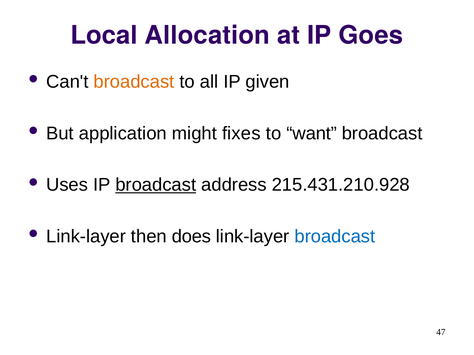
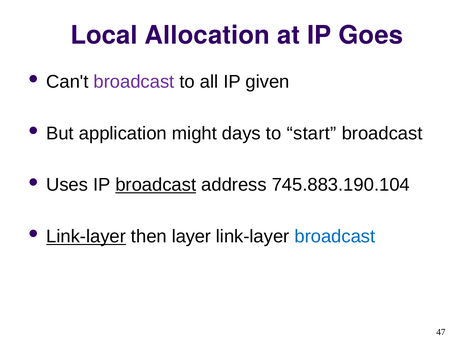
broadcast at (134, 82) colour: orange -> purple
fixes: fixes -> days
want: want -> start
215.431.210.928: 215.431.210.928 -> 745.883.190.104
Link-layer at (86, 237) underline: none -> present
does: does -> layer
